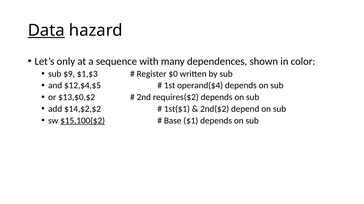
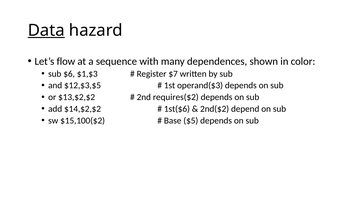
only: only -> flow
$9: $9 -> $6
$0: $0 -> $7
$12,$4,$5: $12,$4,$5 -> $12,$3,$5
operand($4: operand($4 -> operand($3
$13,$0,$2: $13,$0,$2 -> $13,$2,$2
1st($1: 1st($1 -> 1st($6
$15,100($2 underline: present -> none
$1: $1 -> $5
